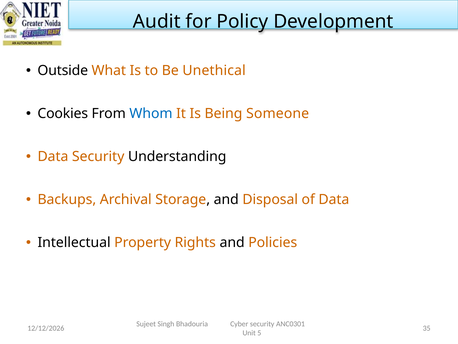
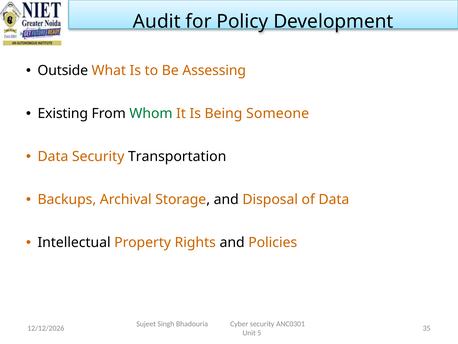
Unethical: Unethical -> Assessing
Cookies: Cookies -> Existing
Whom colour: blue -> green
Understanding: Understanding -> Transportation
